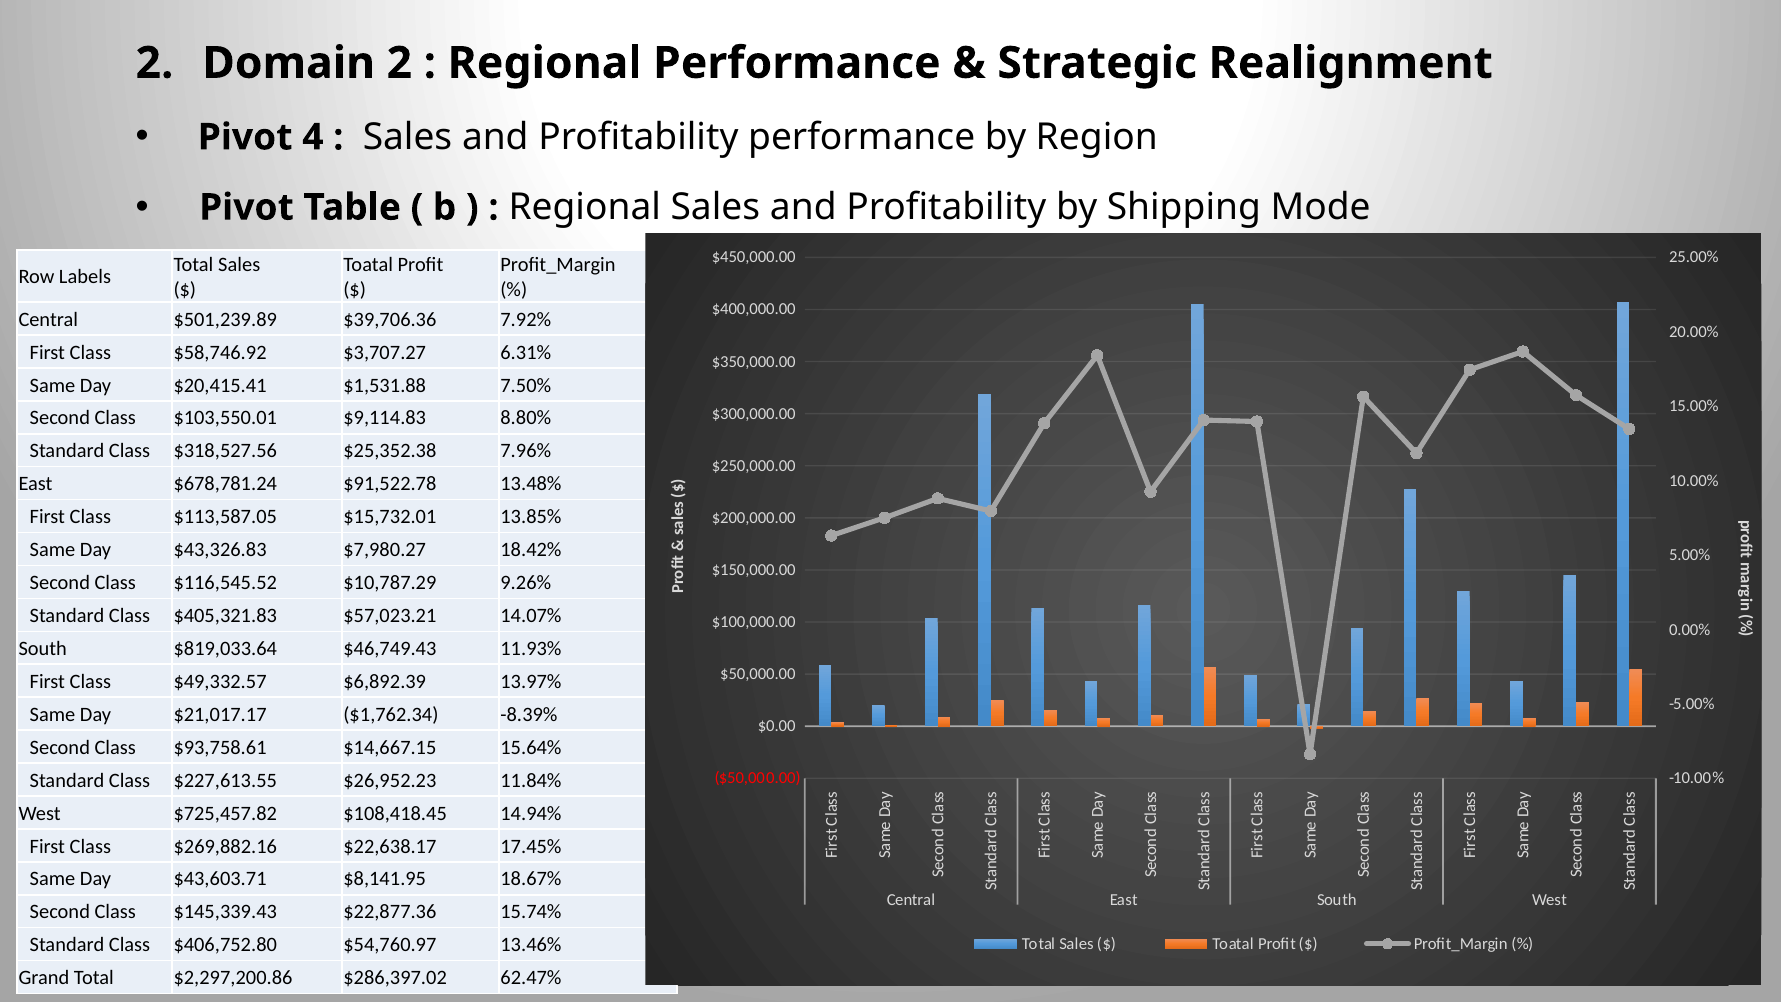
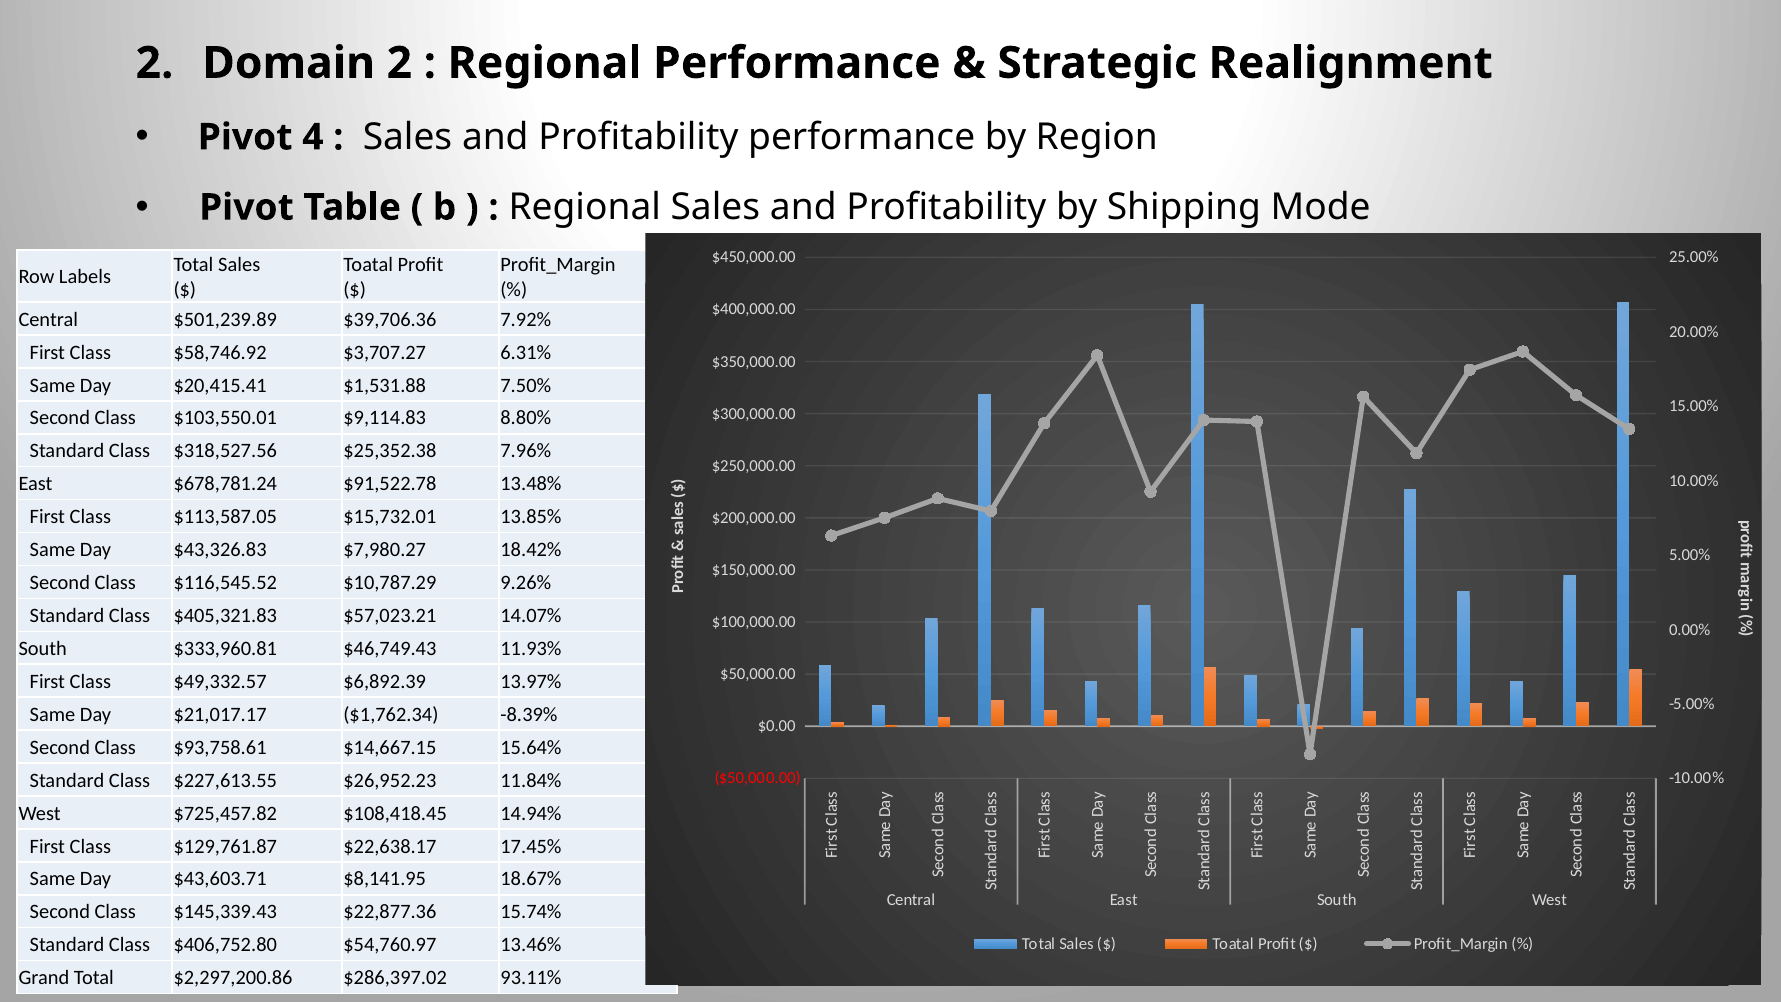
$819,033.64: $819,033.64 -> $333,960.81
$269,882.16: $269,882.16 -> $129,761.87
62.47%: 62.47% -> 93.11%
